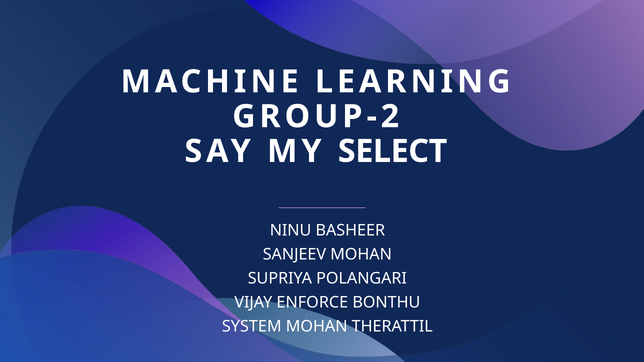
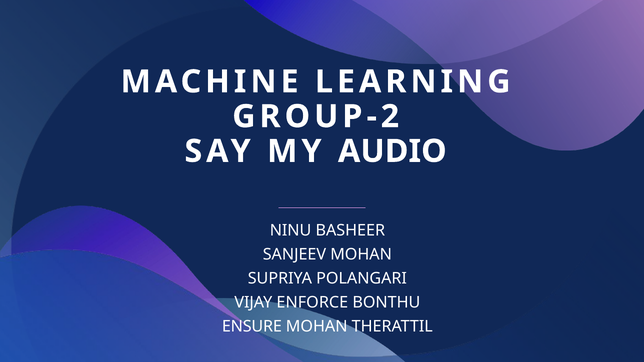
SELECT: SELECT -> AUDIO
SYSTEM: SYSTEM -> ENSURE
